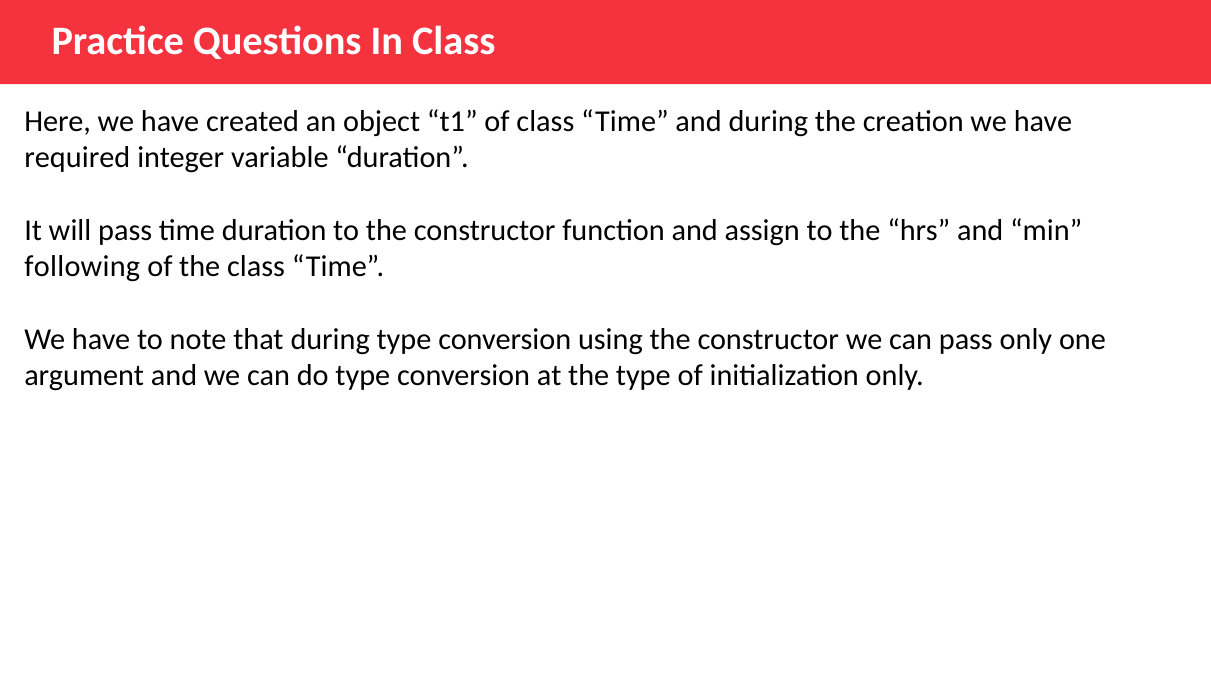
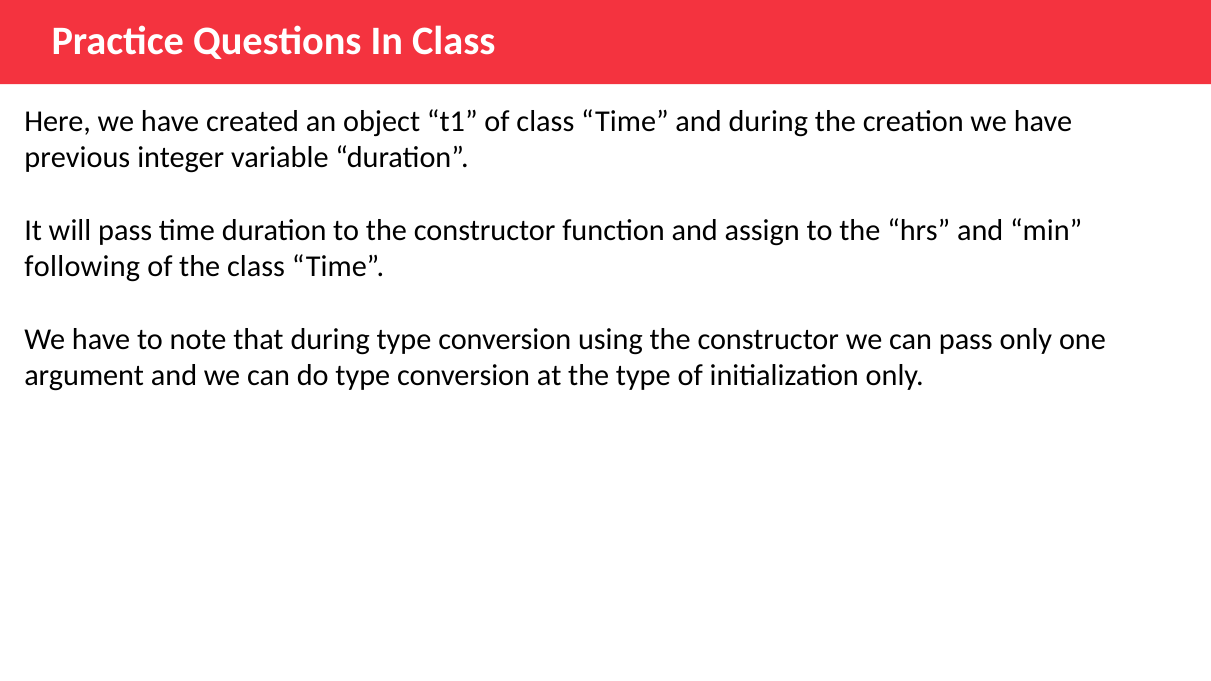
required: required -> previous
